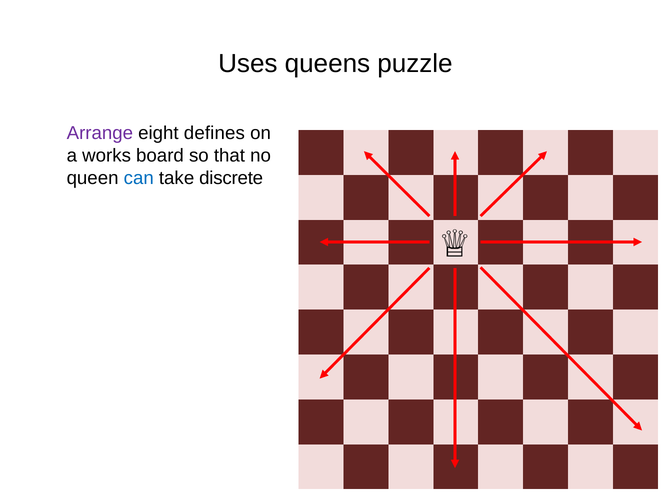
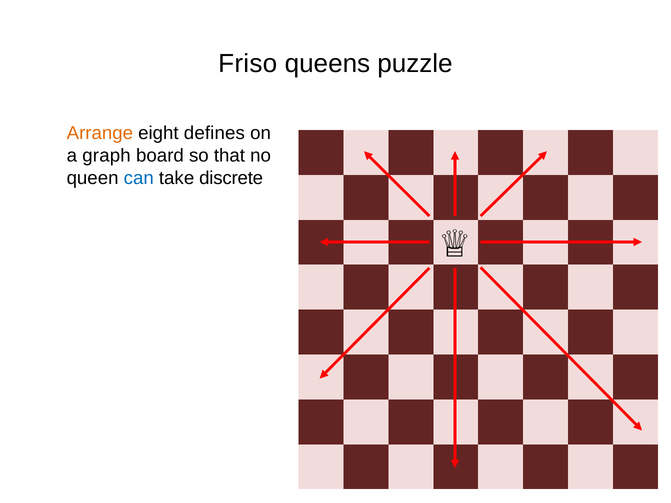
Uses: Uses -> Friso
Arrange colour: purple -> orange
works: works -> graph
